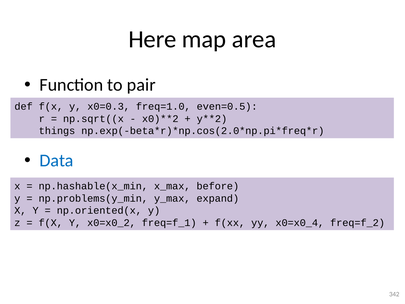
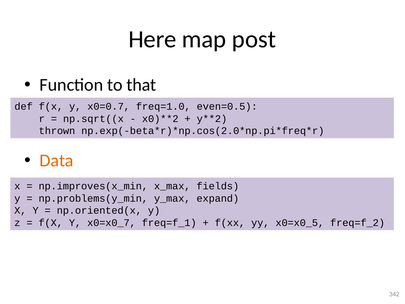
area: area -> post
pair: pair -> that
x0=0.3: x0=0.3 -> x0=0.7
things: things -> thrown
Data colour: blue -> orange
np.hashable(x_min: np.hashable(x_min -> np.improves(x_min
before: before -> fields
x0=x0_2: x0=x0_2 -> x0=x0_7
x0=x0_4: x0=x0_4 -> x0=x0_5
